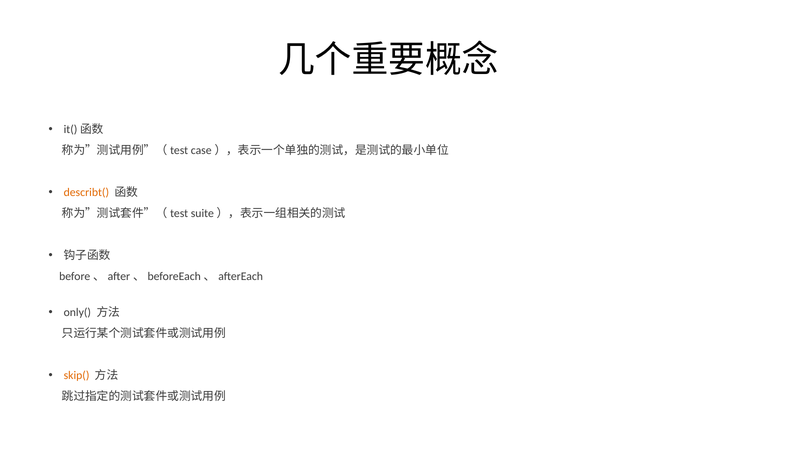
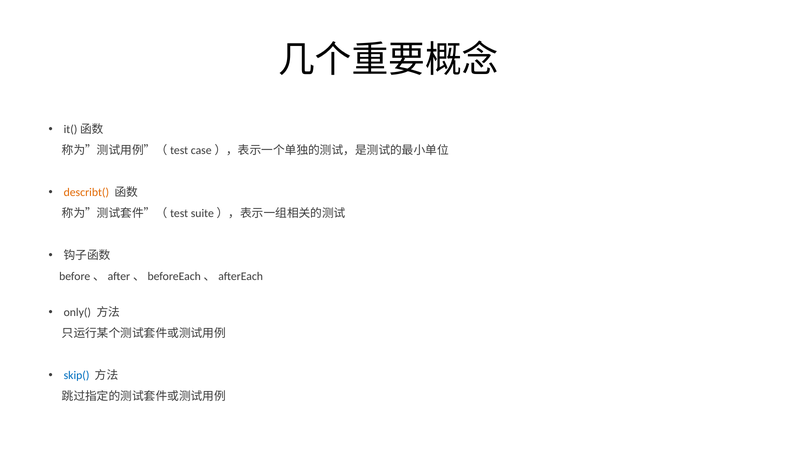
skip( colour: orange -> blue
